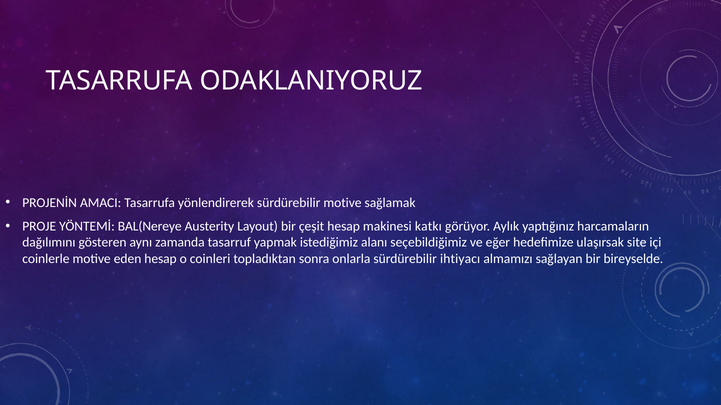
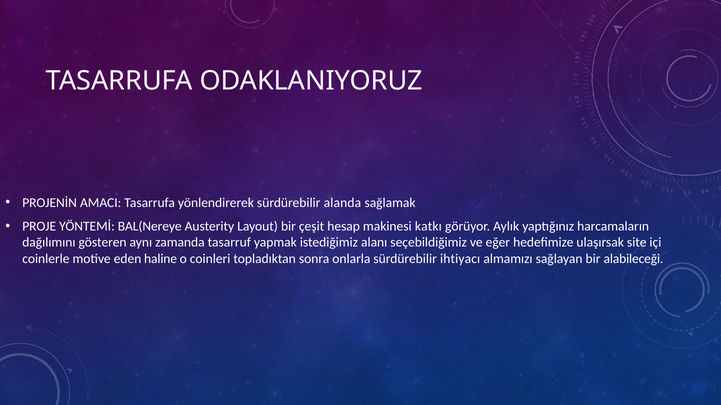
sürdürebilir motive: motive -> alanda
eden hesap: hesap -> haline
bireyselde: bireyselde -> alabileceği
